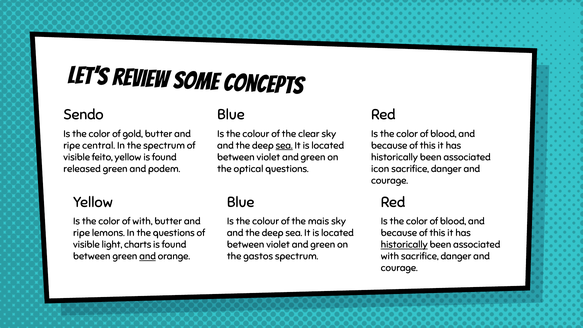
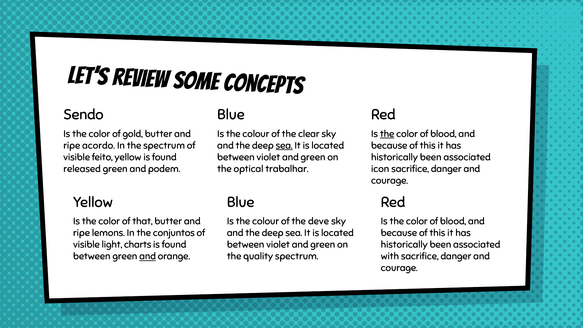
the at (387, 134) underline: none -> present
central: central -> acordo
optical questions: questions -> trabalhar
of with: with -> that
mais: mais -> deve
the questions: questions -> conjuntos
historically at (404, 245) underline: present -> none
gastos: gastos -> quality
